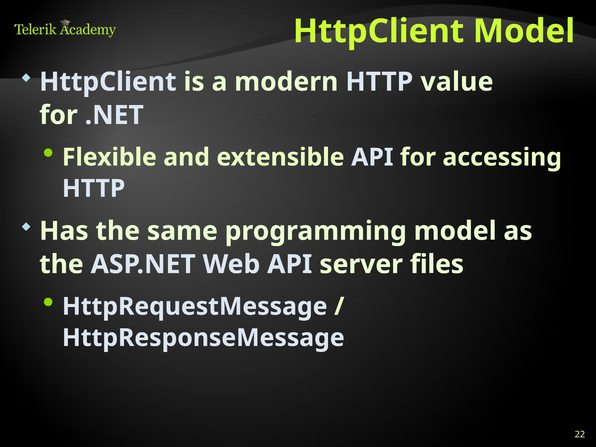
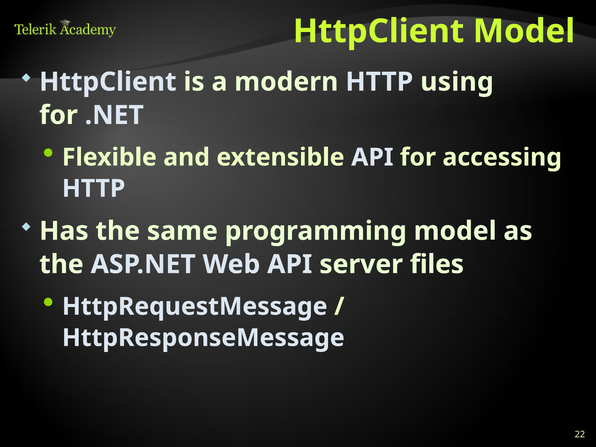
value: value -> using
